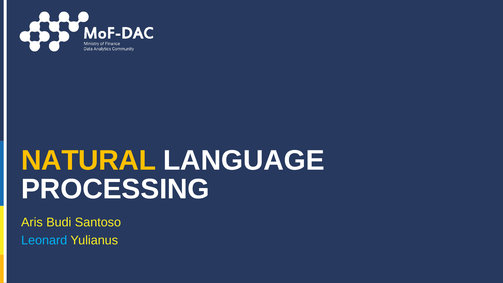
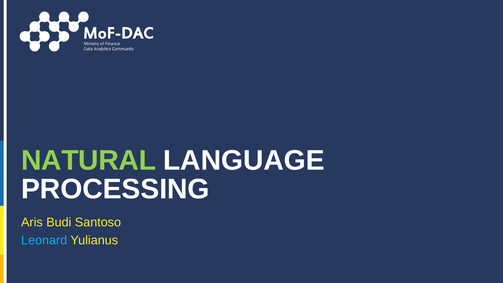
NATURAL colour: yellow -> light green
